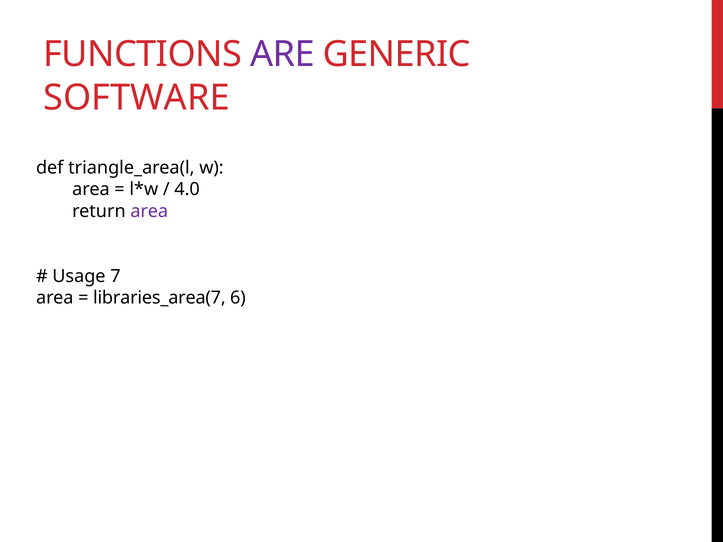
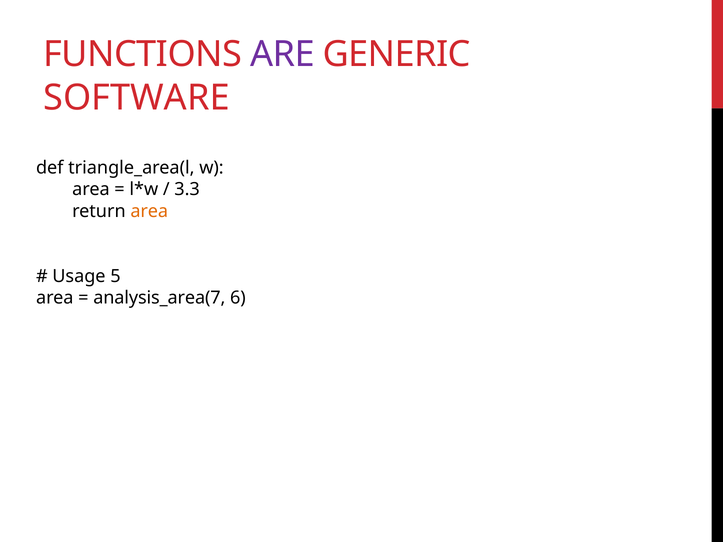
4.0: 4.0 -> 3.3
area at (149, 211) colour: purple -> orange
7: 7 -> 5
libraries_area(7: libraries_area(7 -> analysis_area(7
